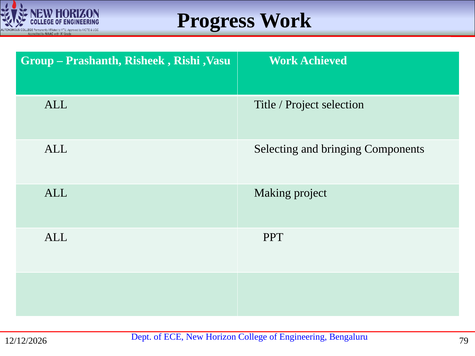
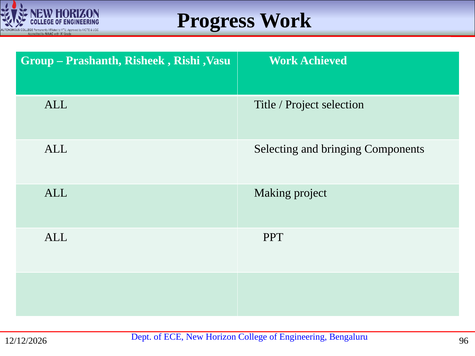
79: 79 -> 96
